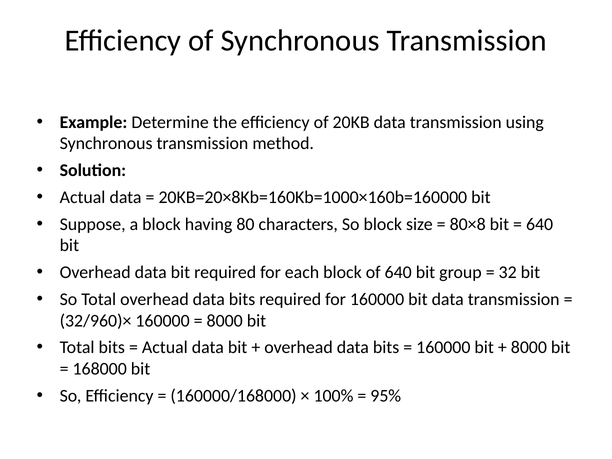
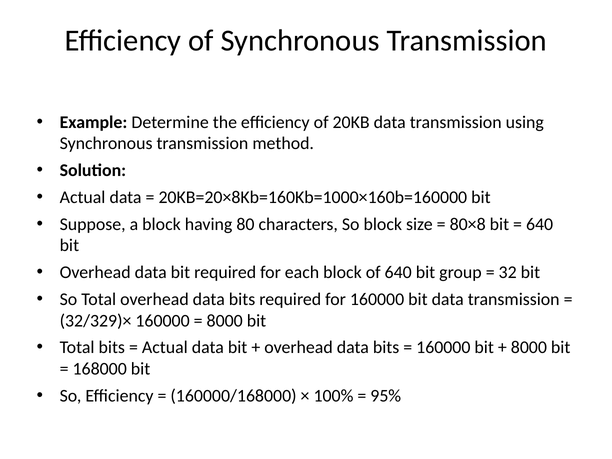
32/960)×: 32/960)× -> 32/329)×
